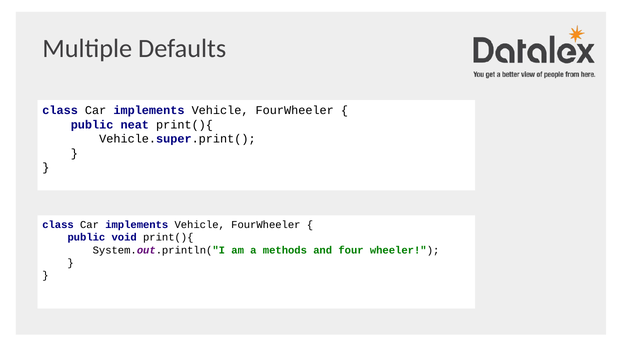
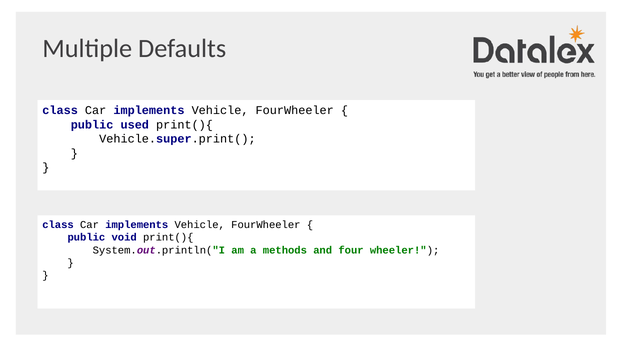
neat: neat -> used
